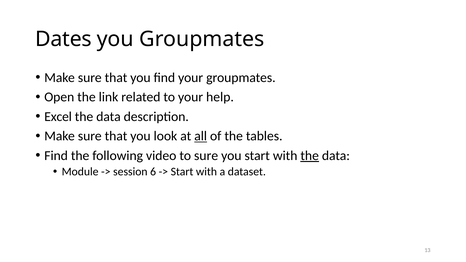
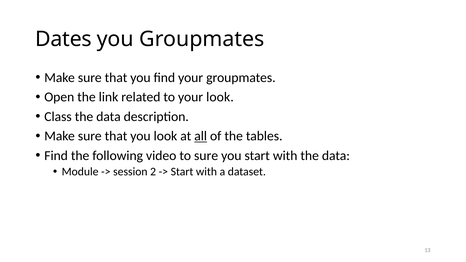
your help: help -> look
Excel: Excel -> Class
the at (310, 156) underline: present -> none
6: 6 -> 2
